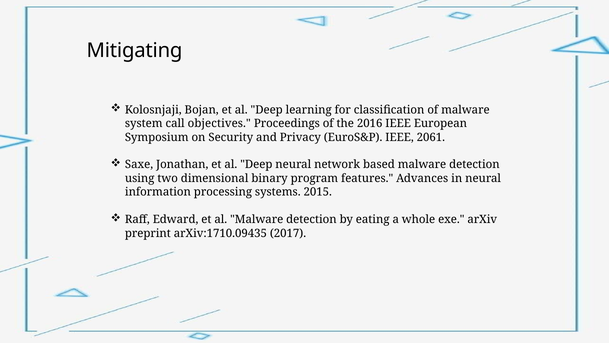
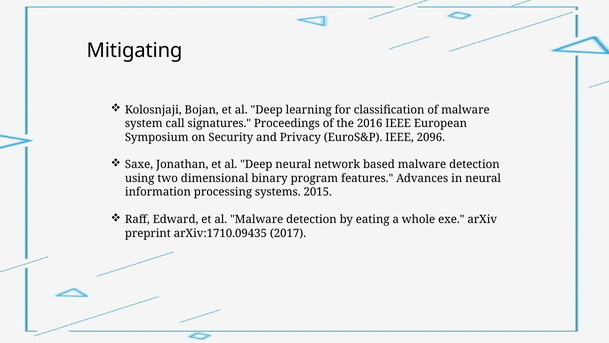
objectives: objectives -> signatures
2061: 2061 -> 2096
